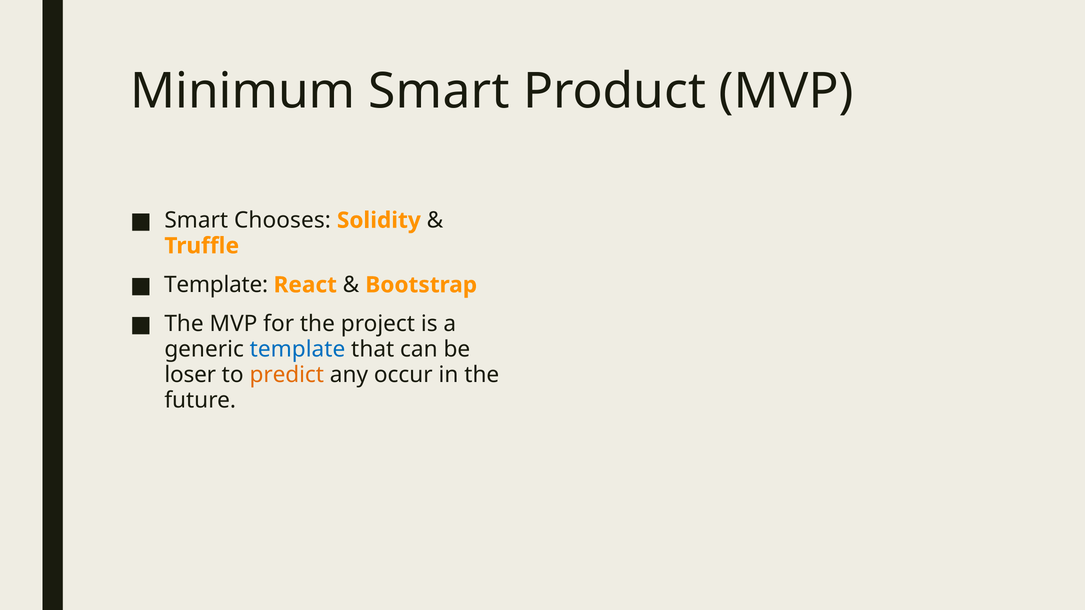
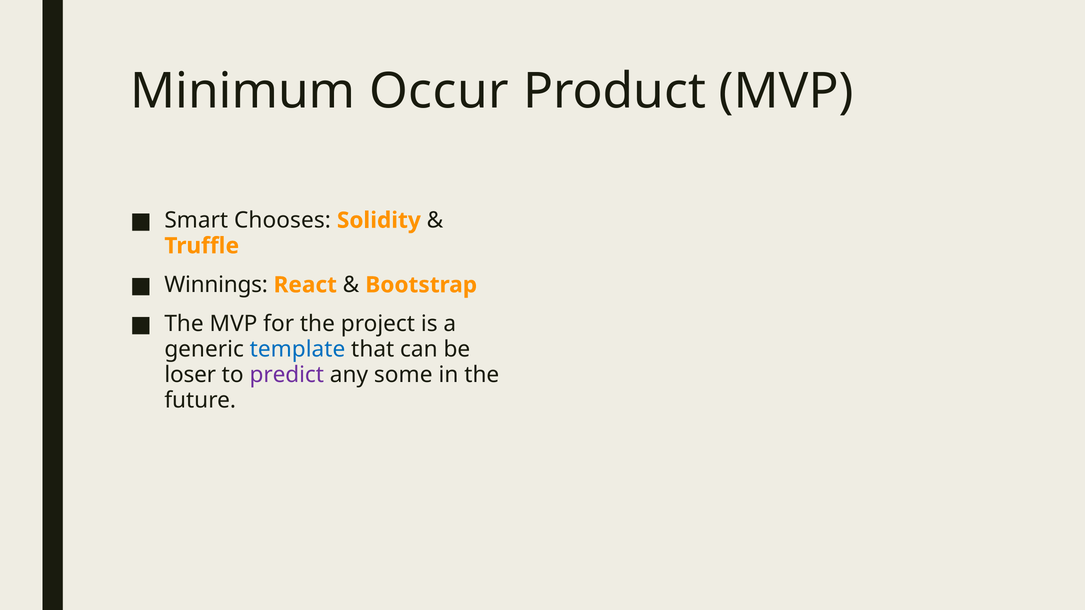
Minimum Smart: Smart -> Occur
Template at (216, 285): Template -> Winnings
predict colour: orange -> purple
occur: occur -> some
